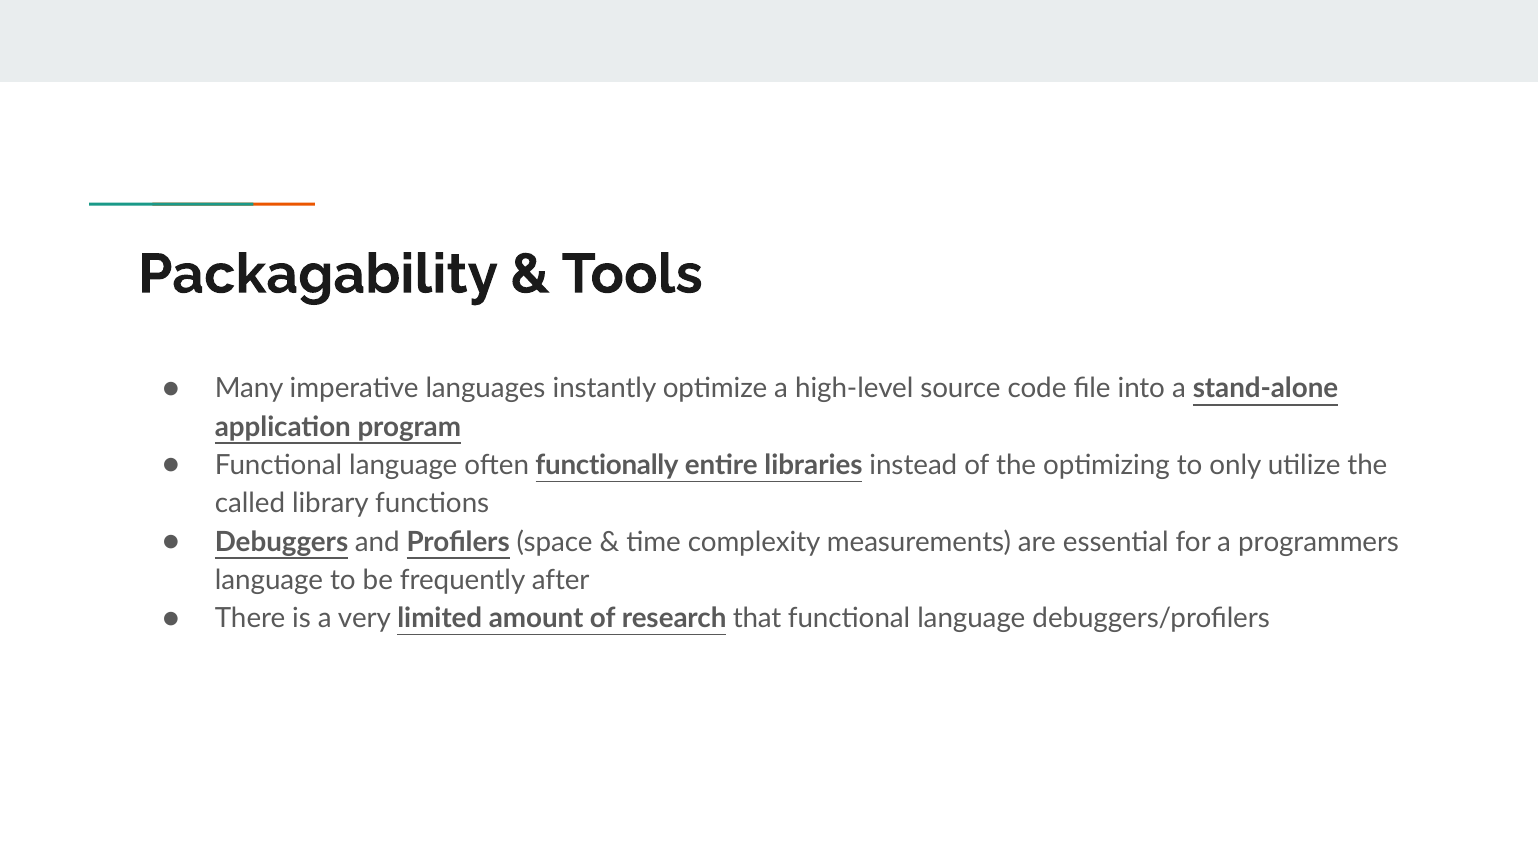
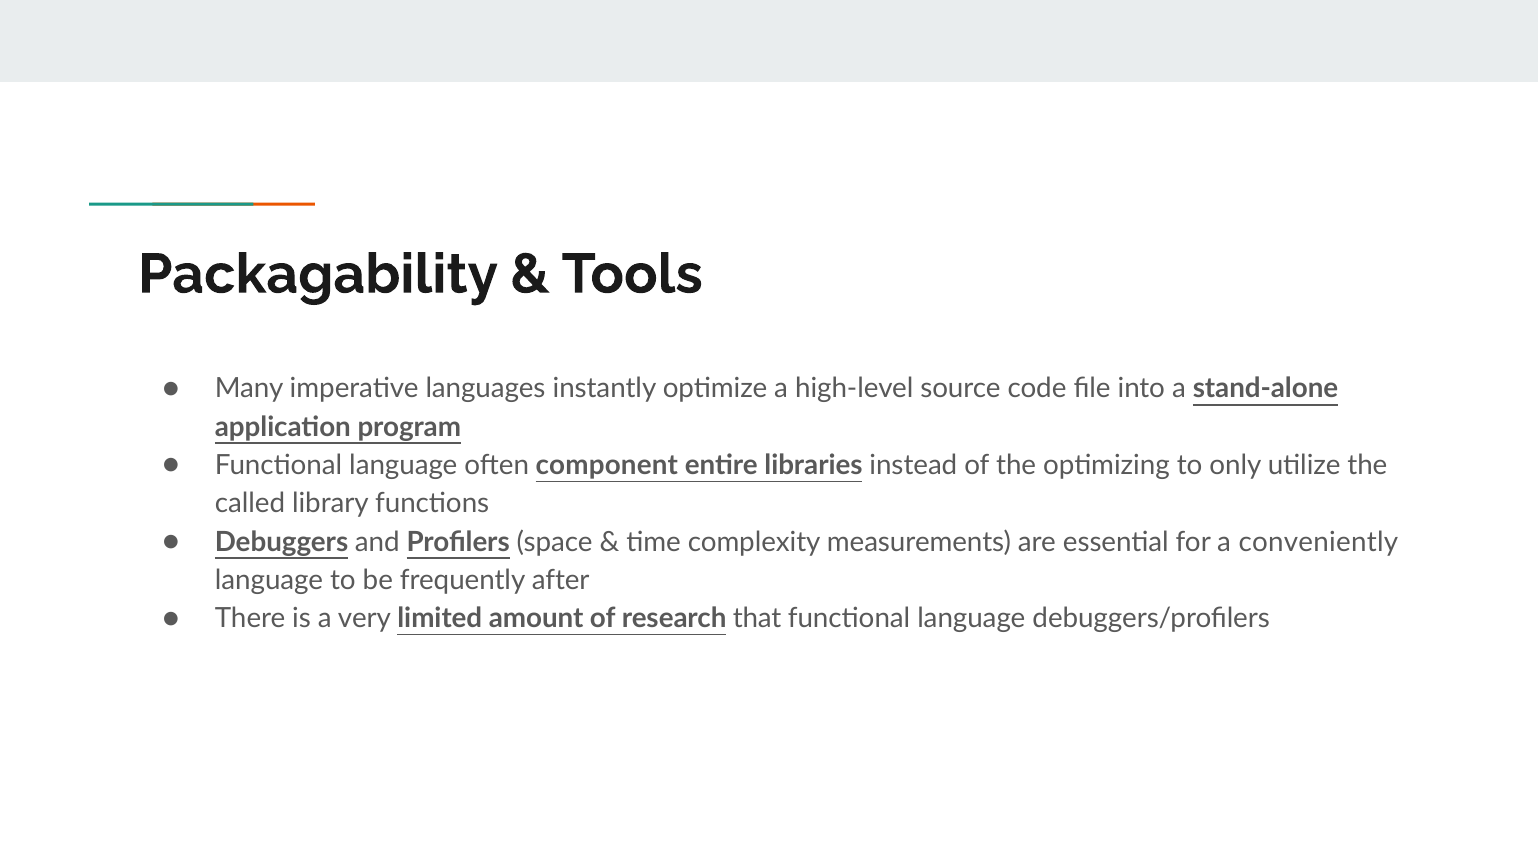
functionally: functionally -> component
programmers: programmers -> conveniently
